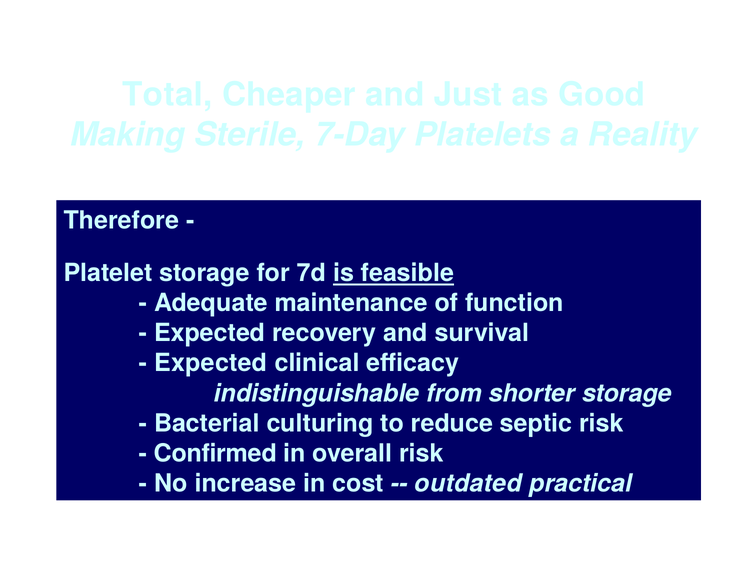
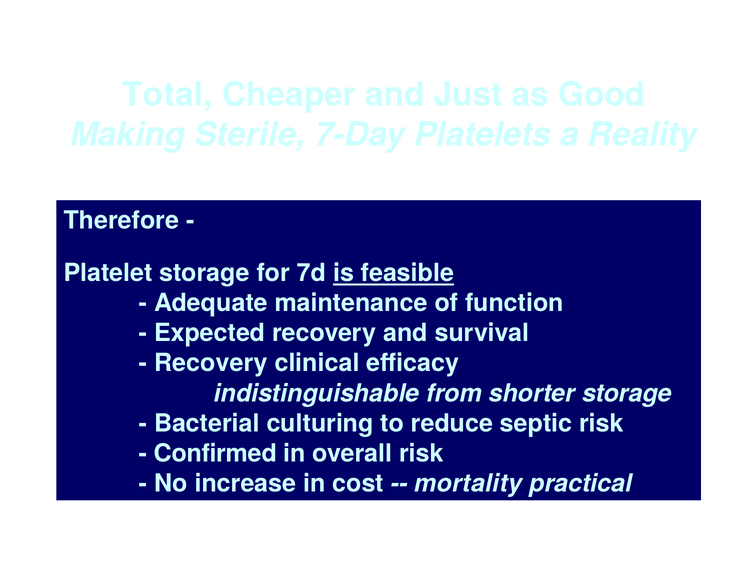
Expected at (211, 363): Expected -> Recovery
outdated: outdated -> mortality
